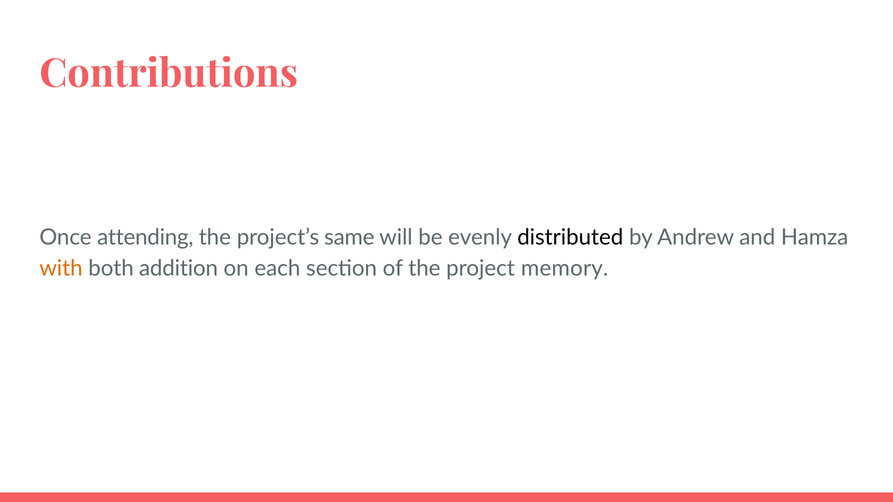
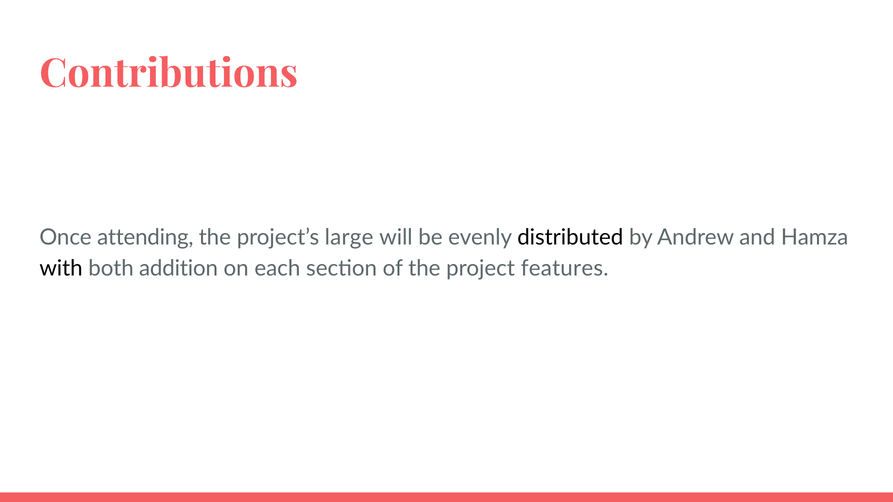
same: same -> large
with colour: orange -> black
memory: memory -> features
